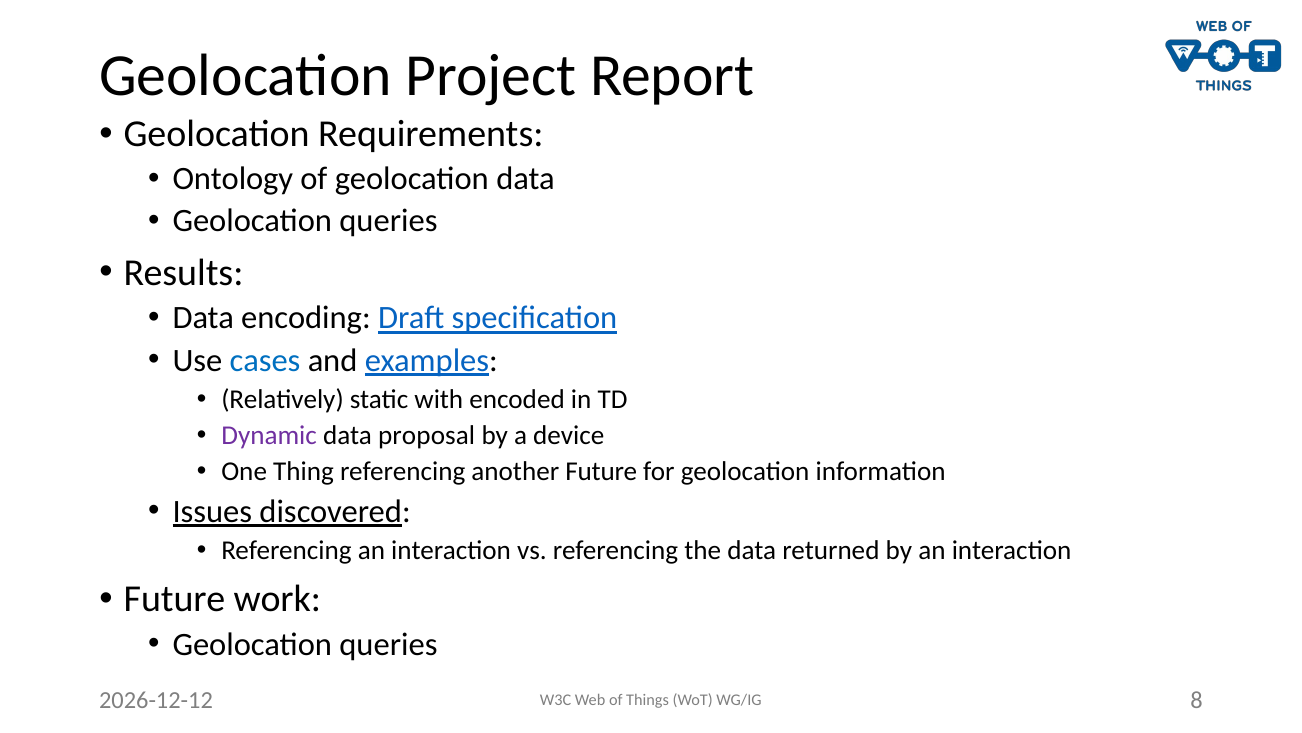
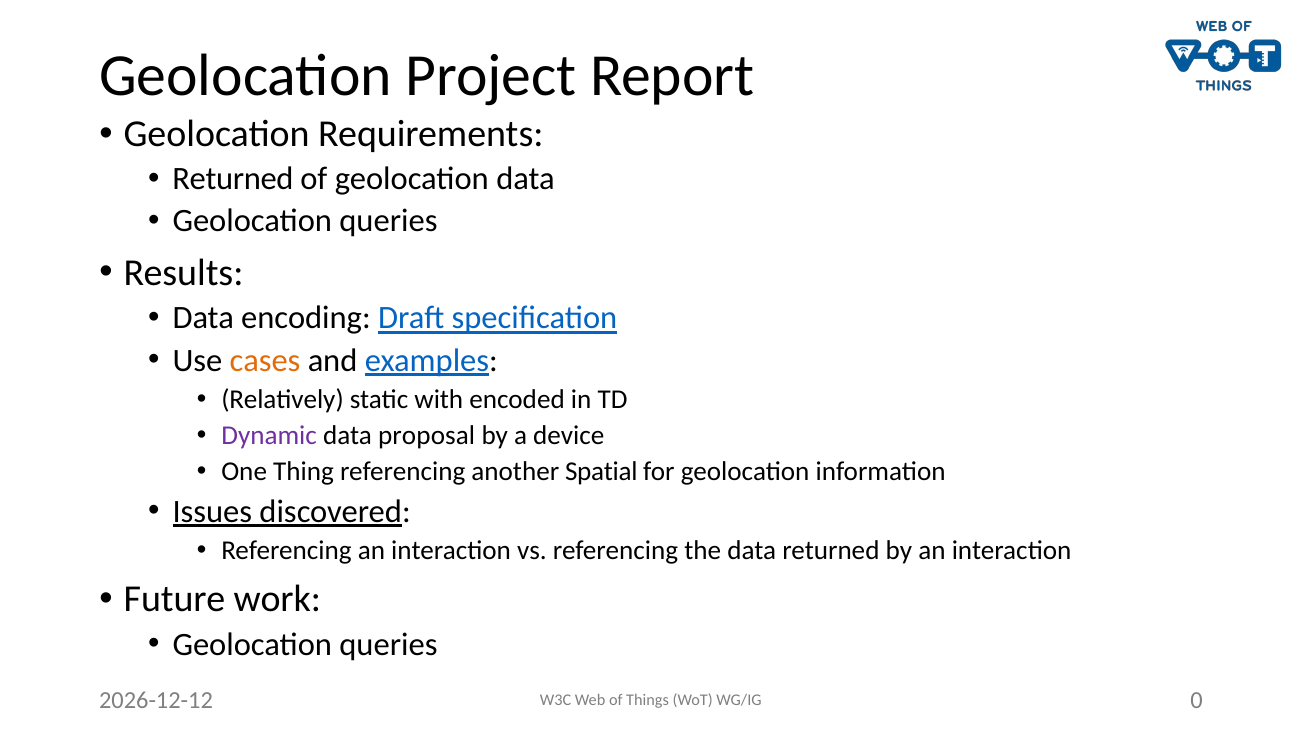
Ontology at (233, 179): Ontology -> Returned
cases colour: blue -> orange
another Future: Future -> Spatial
8: 8 -> 0
